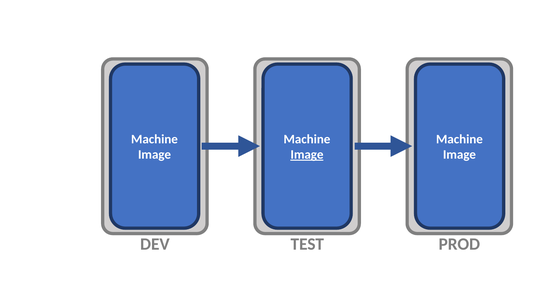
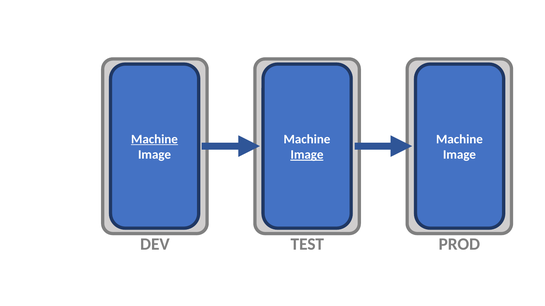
Machine at (154, 139) underline: none -> present
